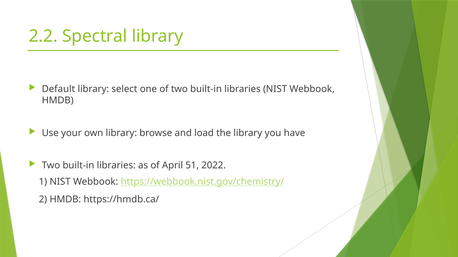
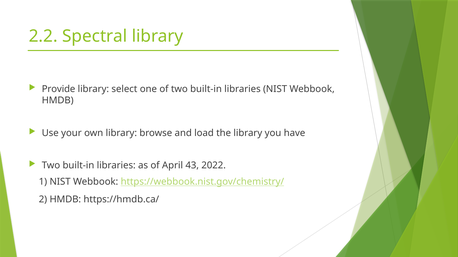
Default: Default -> Provide
51: 51 -> 43
